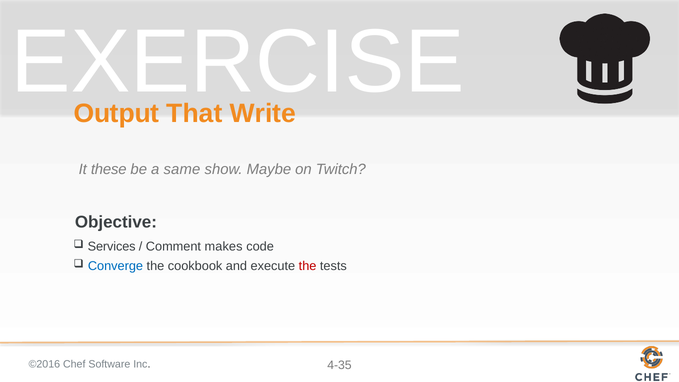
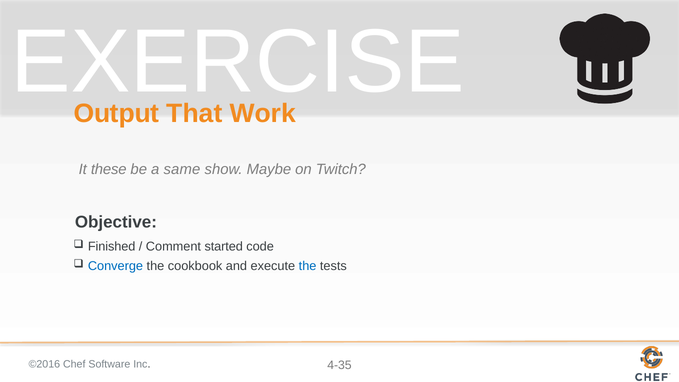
Write: Write -> Work
Services: Services -> Finished
makes: makes -> started
the at (308, 266) colour: red -> blue
